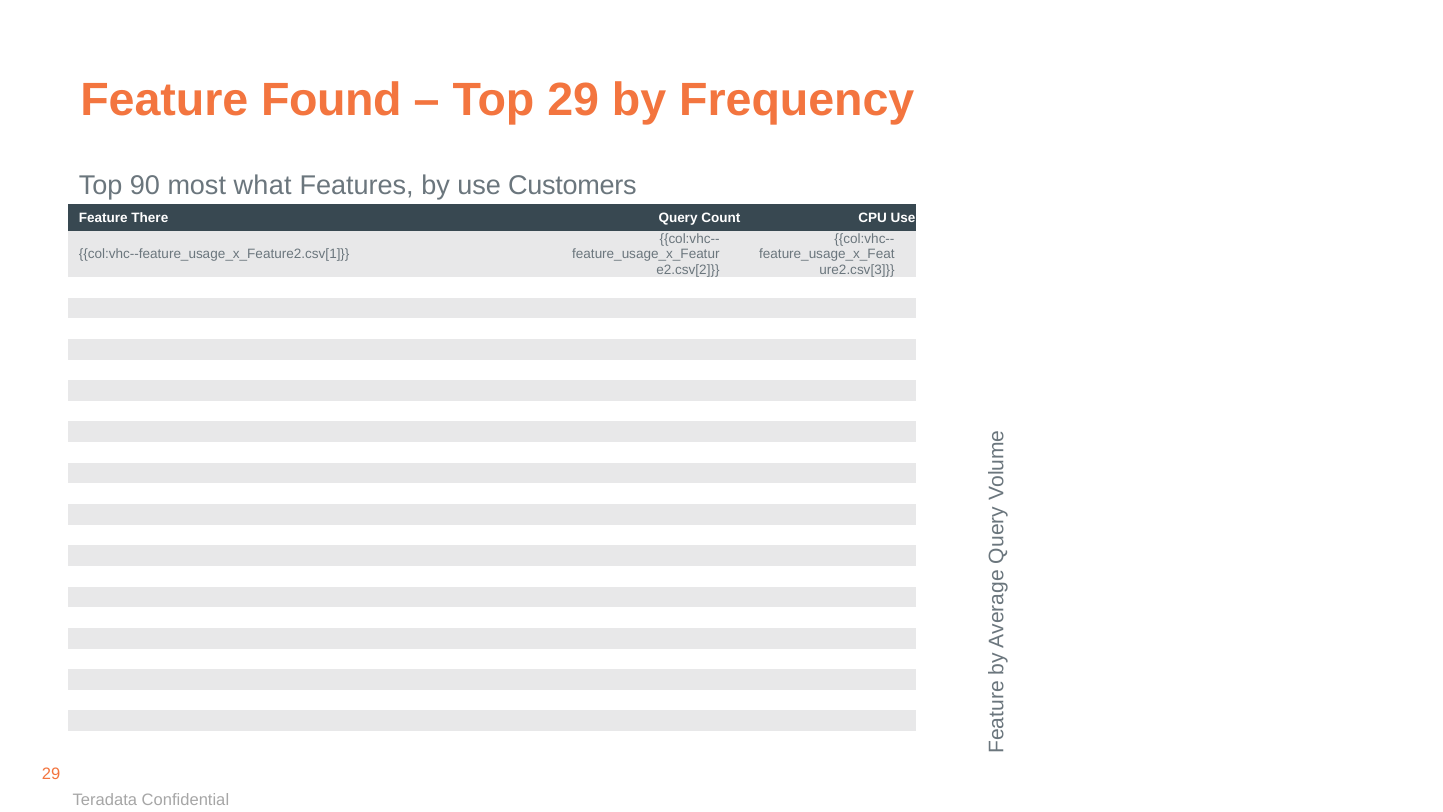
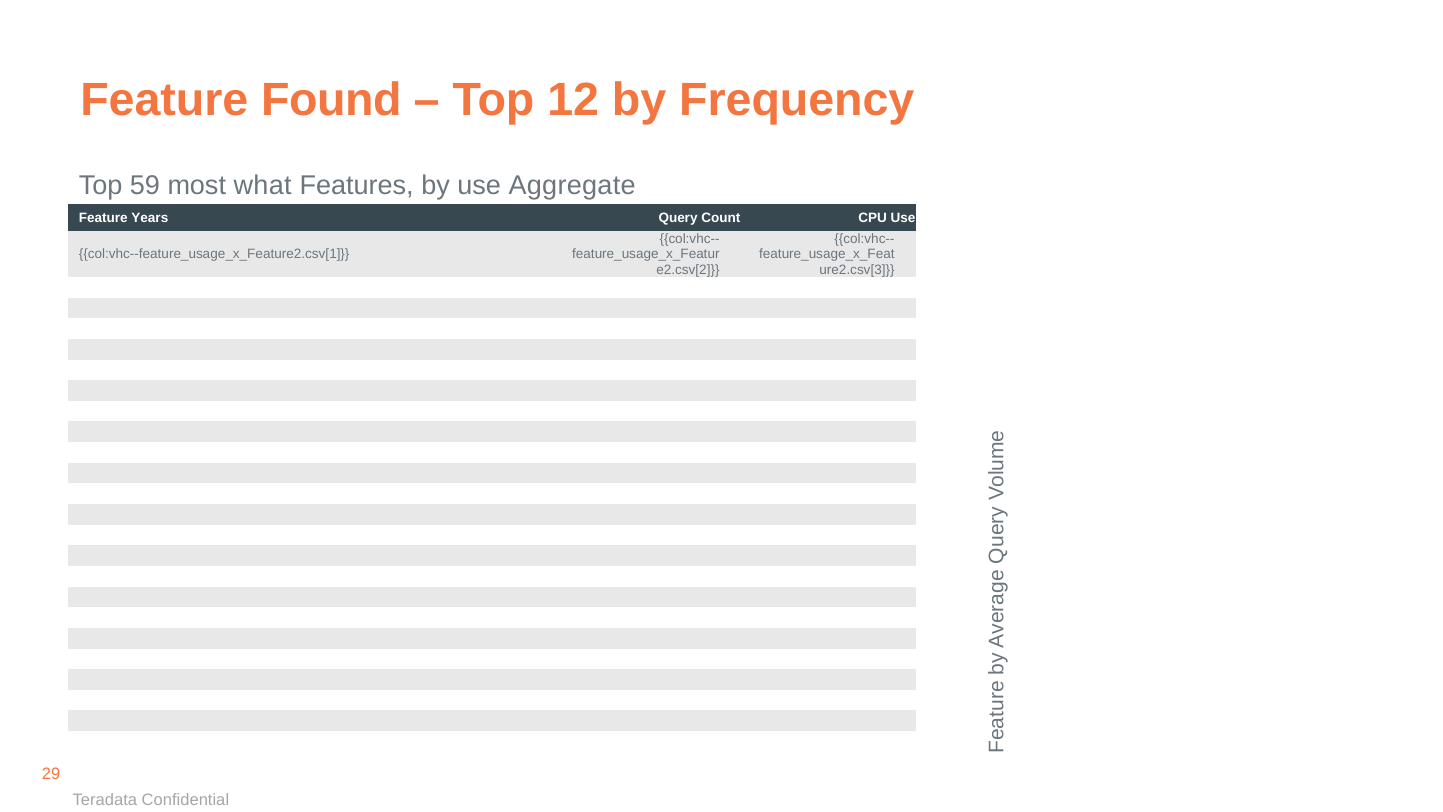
Top 29: 29 -> 12
90: 90 -> 59
Customers: Customers -> Aggregate
There: There -> Years
